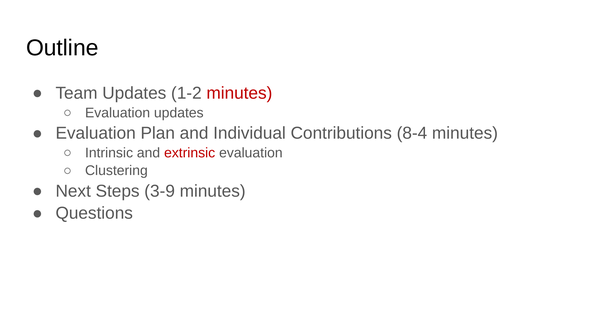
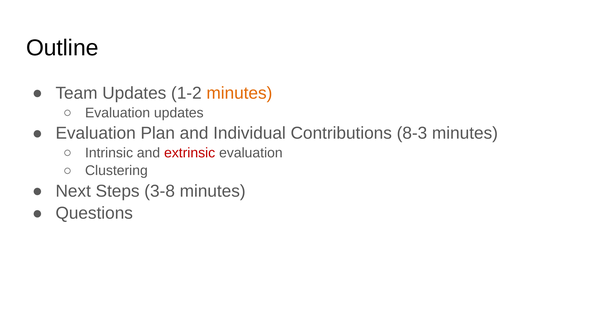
minutes at (239, 93) colour: red -> orange
8-4: 8-4 -> 8-3
3-9: 3-9 -> 3-8
